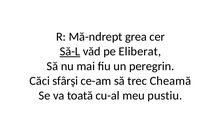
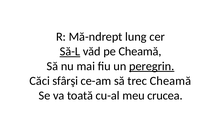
grea: grea -> lung
pe Eliberat: Eliberat -> Cheamă
peregrin underline: none -> present
pustiu: pustiu -> crucea
